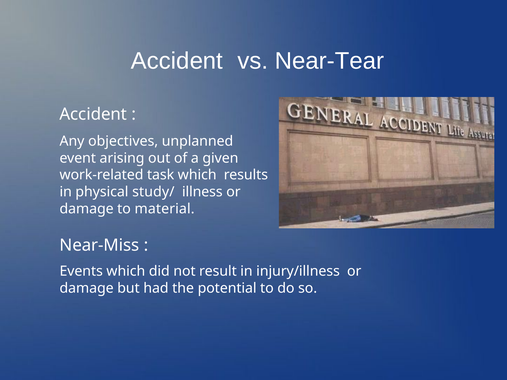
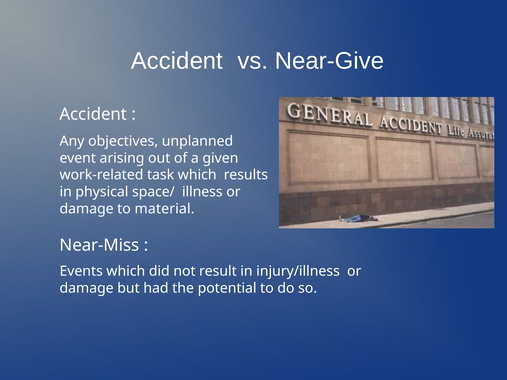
Near-Tear: Near-Tear -> Near-Give
study/: study/ -> space/
